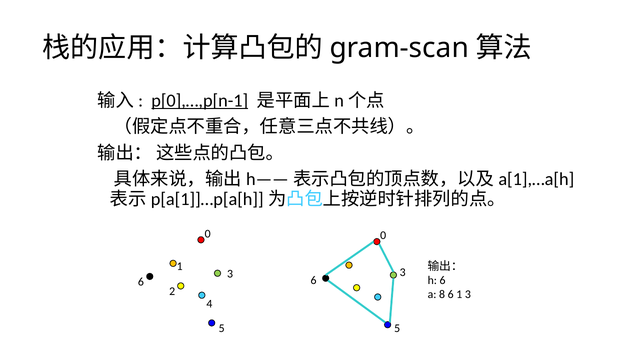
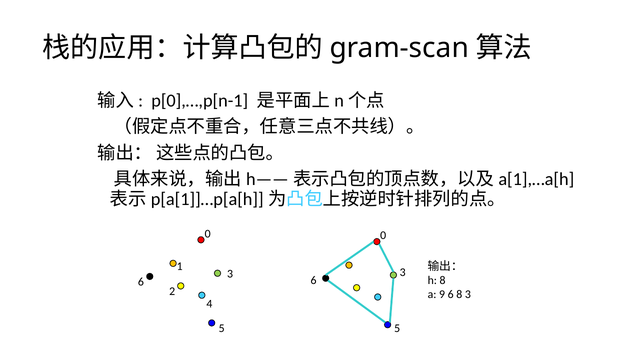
p[0],…,p[n-1 underline: present -> none
h 6: 6 -> 8
8: 8 -> 9
6 1: 1 -> 8
